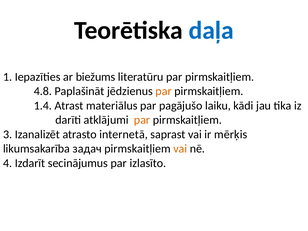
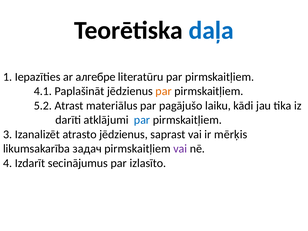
biežums: biežums -> алгебре
4.8: 4.8 -> 4.1
1.4: 1.4 -> 5.2
par at (142, 120) colour: orange -> blue
atrasto internetā: internetā -> jēdzienus
vai at (180, 149) colour: orange -> purple
